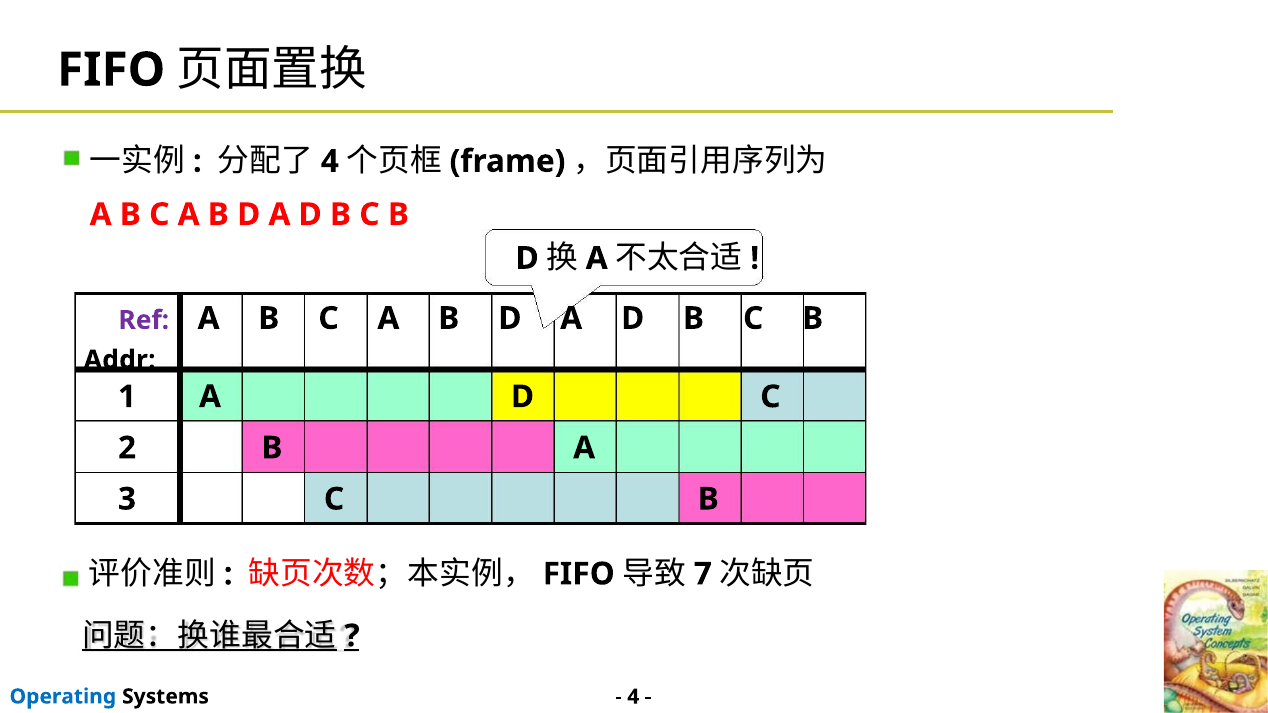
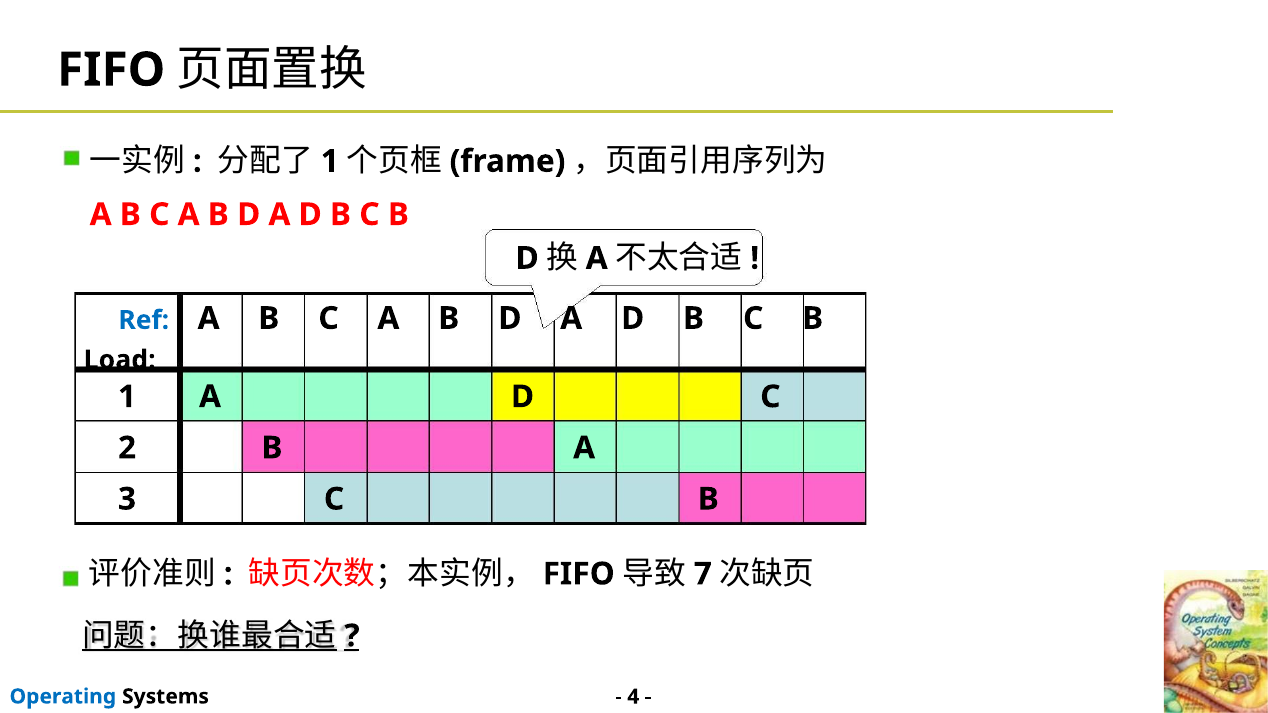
4 at (330, 161): 4 -> 1
Ref colour: purple -> blue
Addr: Addr -> Load
